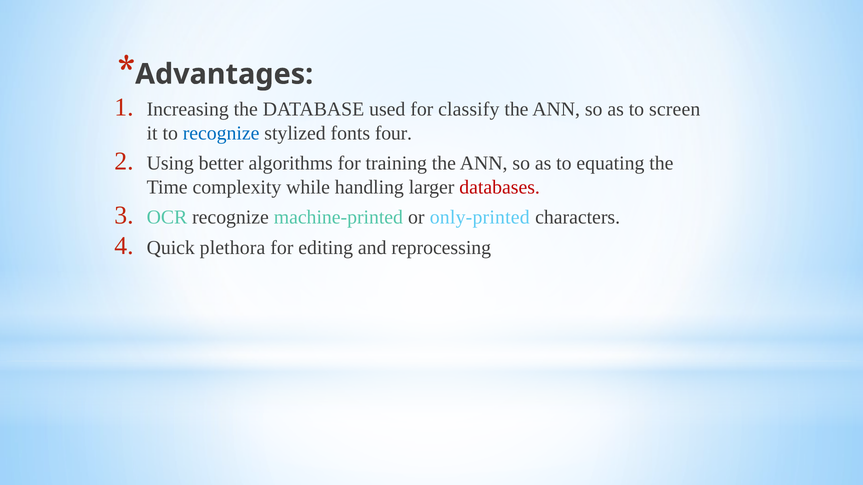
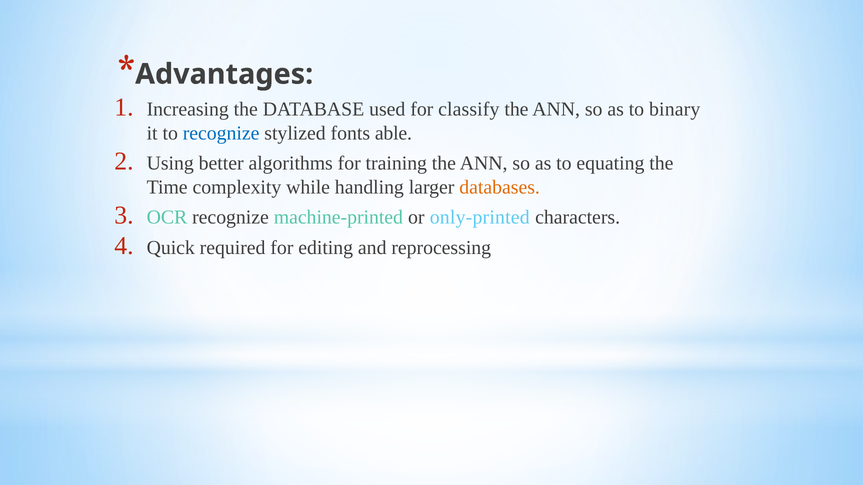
screen: screen -> binary
four: four -> able
databases colour: red -> orange
plethora: plethora -> required
